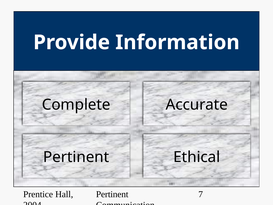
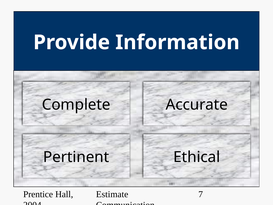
Pertinent at (112, 194): Pertinent -> Estimate
